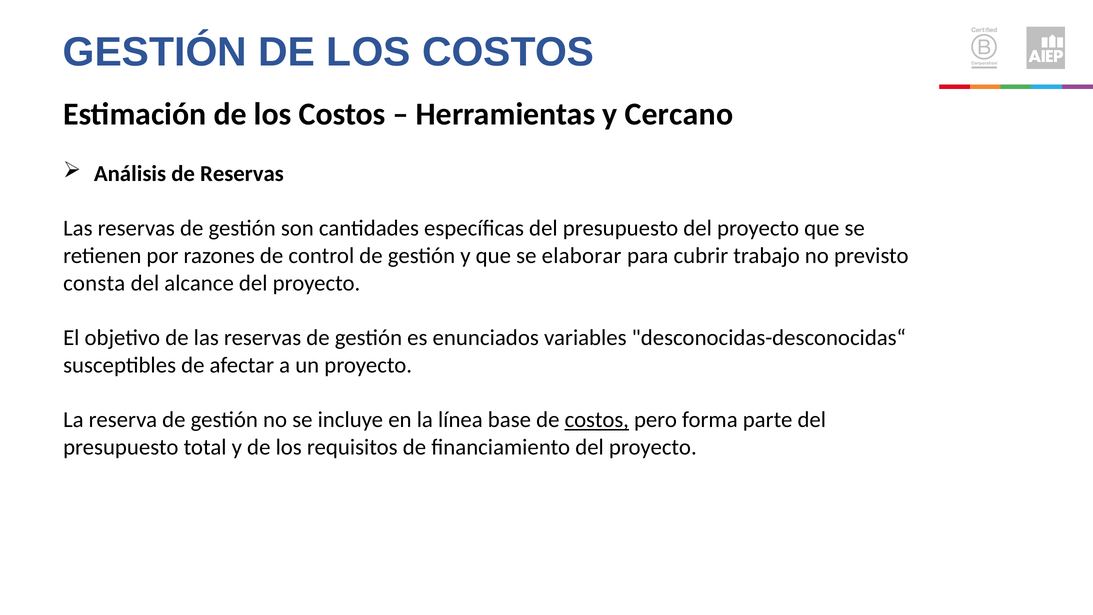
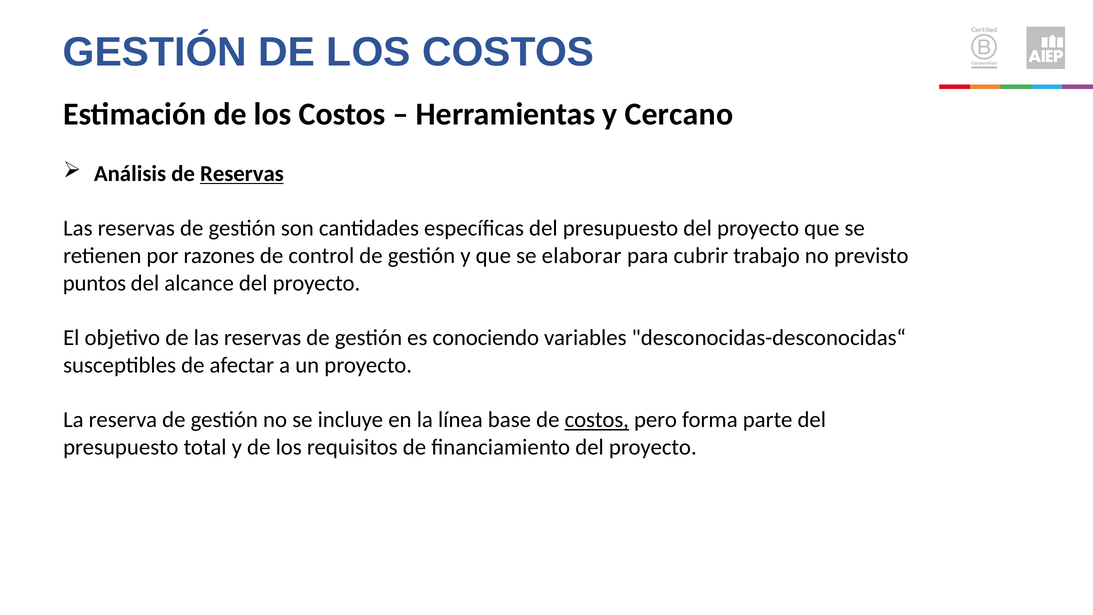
Reservas at (242, 174) underline: none -> present
consta: consta -> puntos
enunciados: enunciados -> conociendo
